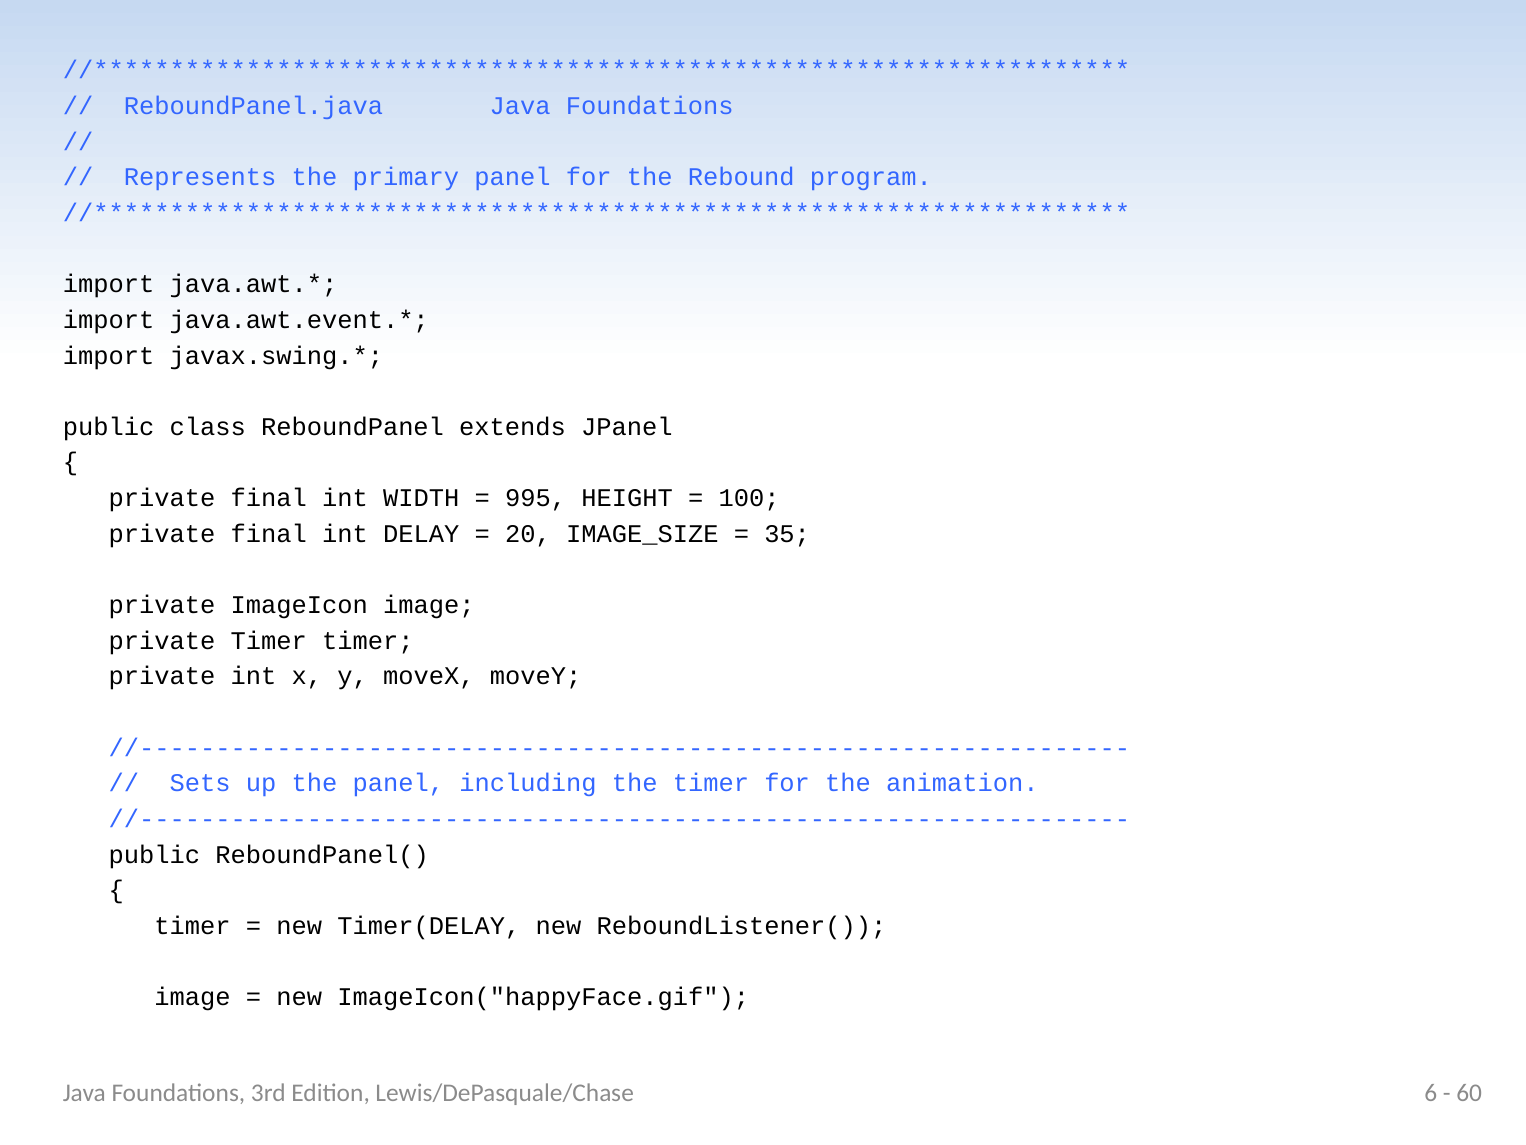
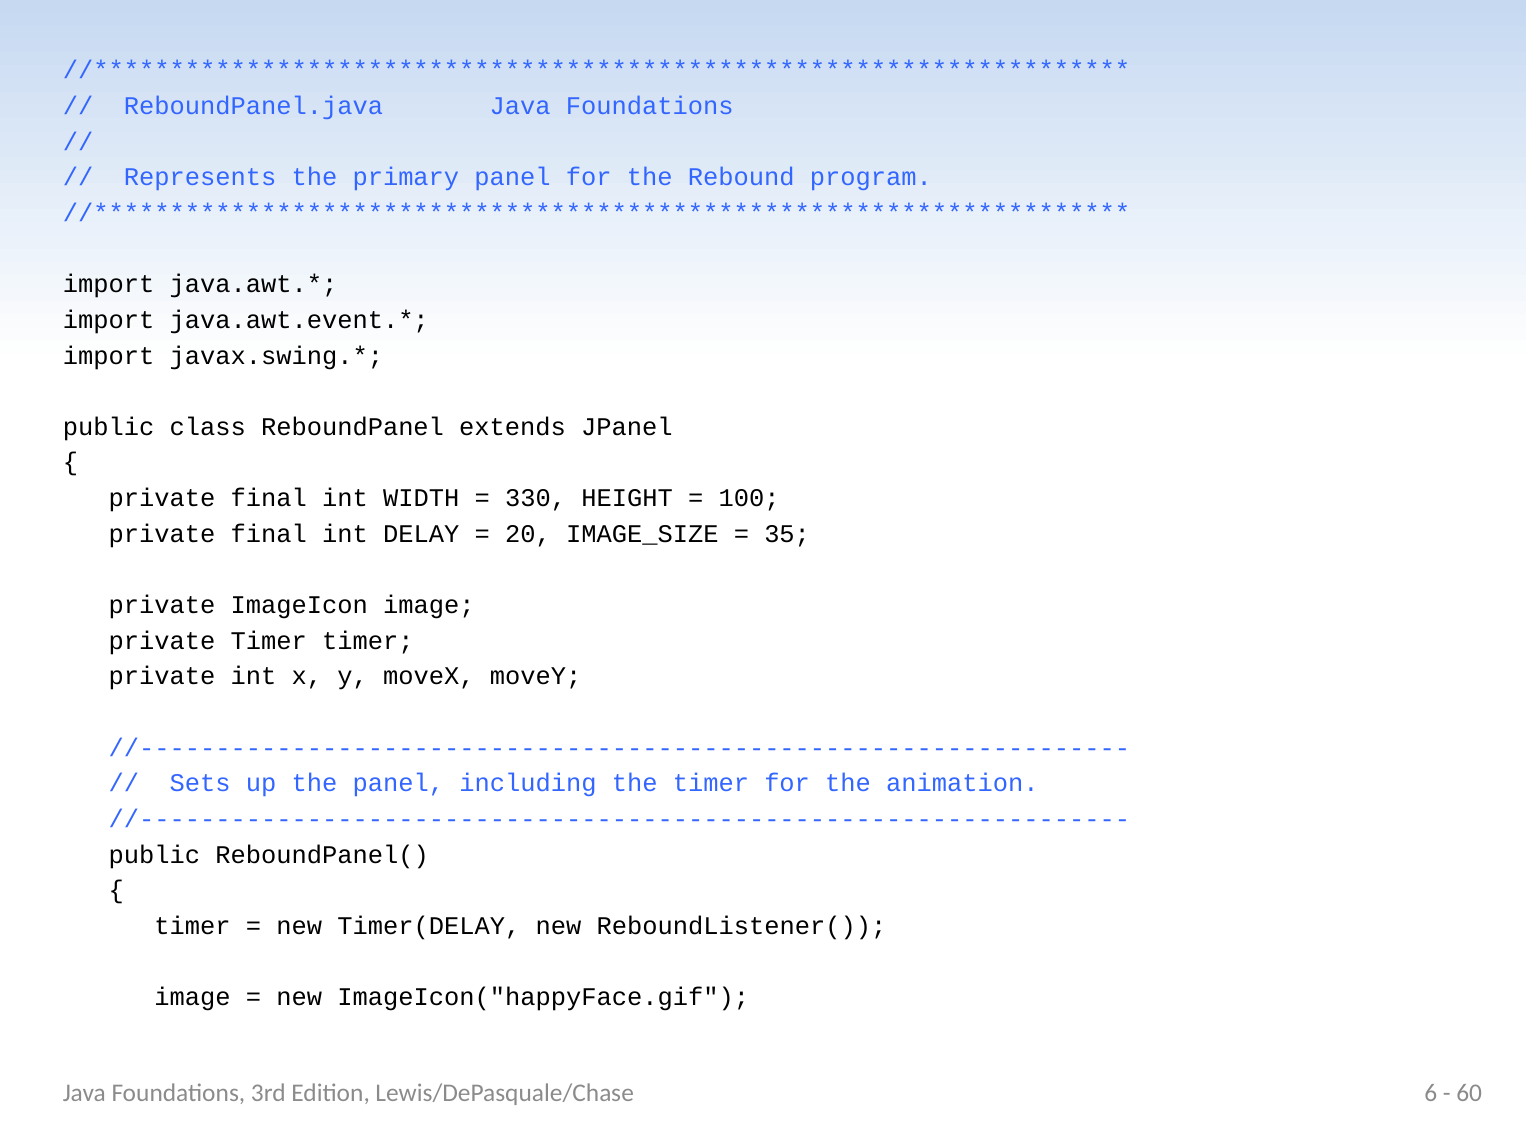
995: 995 -> 330
